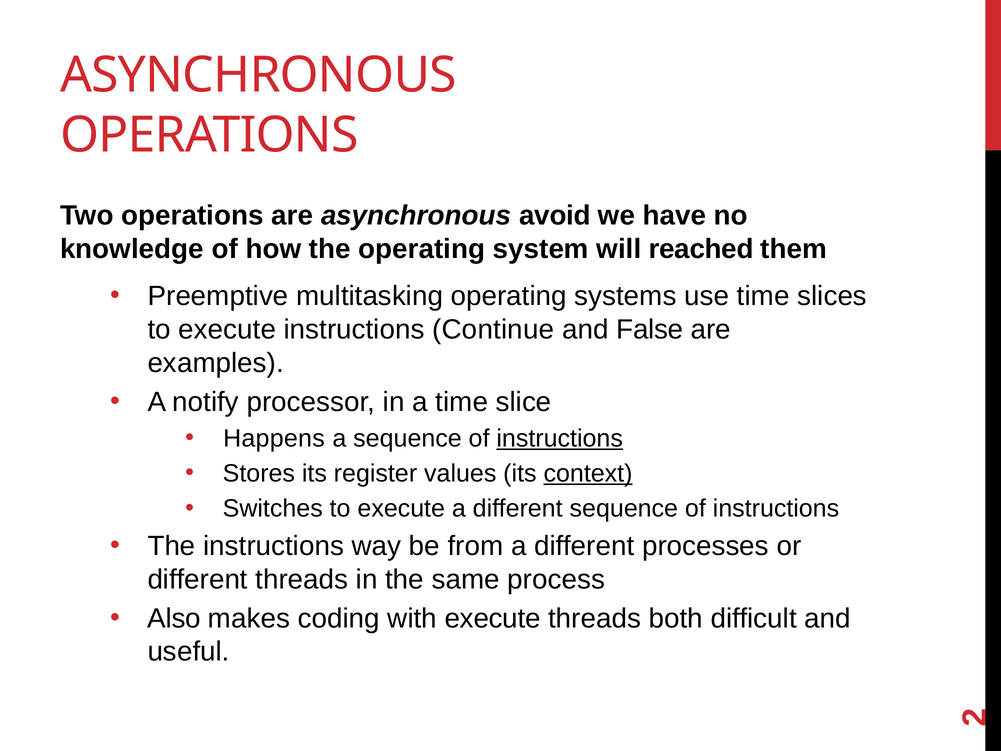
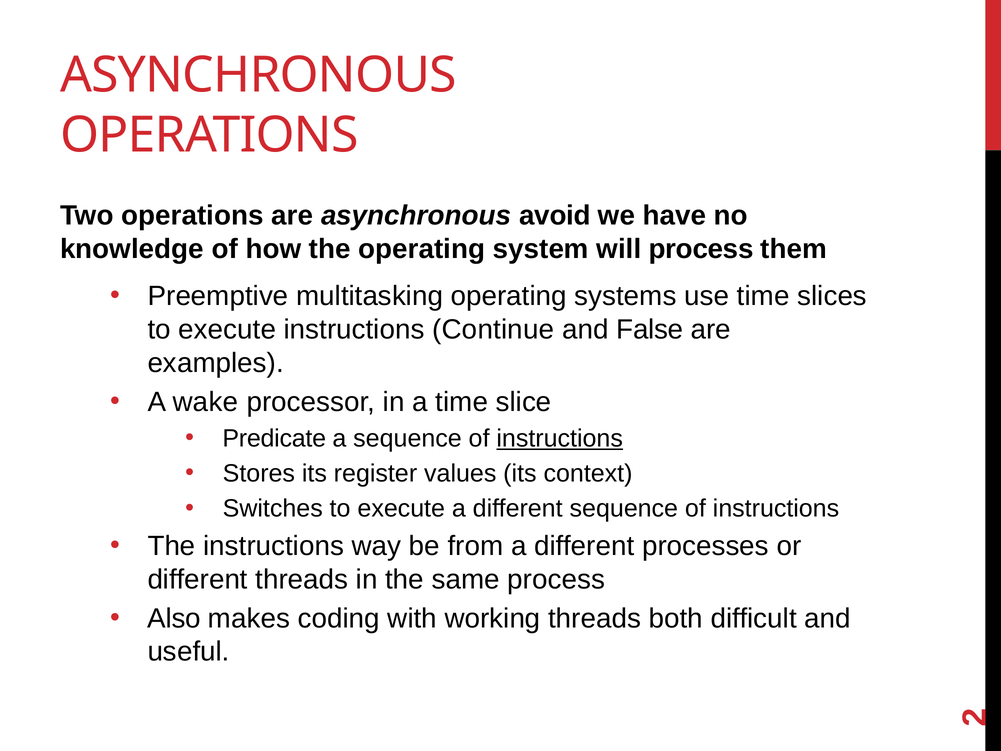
will reached: reached -> process
notify: notify -> wake
Happens: Happens -> Predicate
context underline: present -> none
with execute: execute -> working
